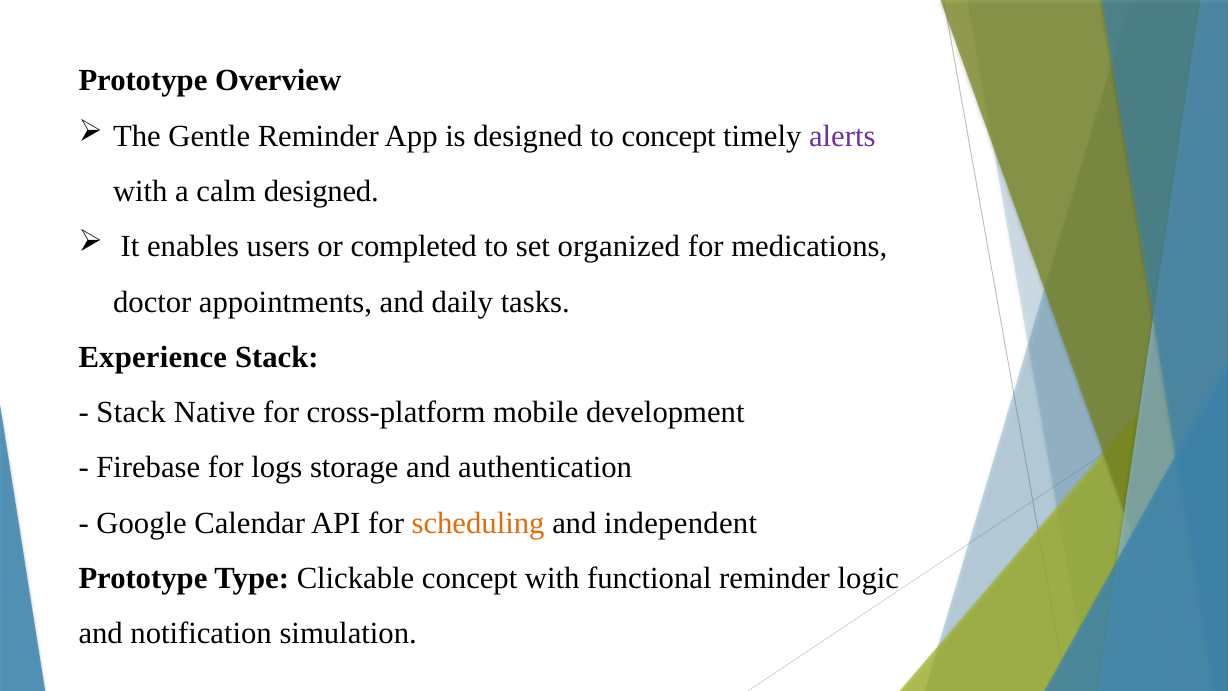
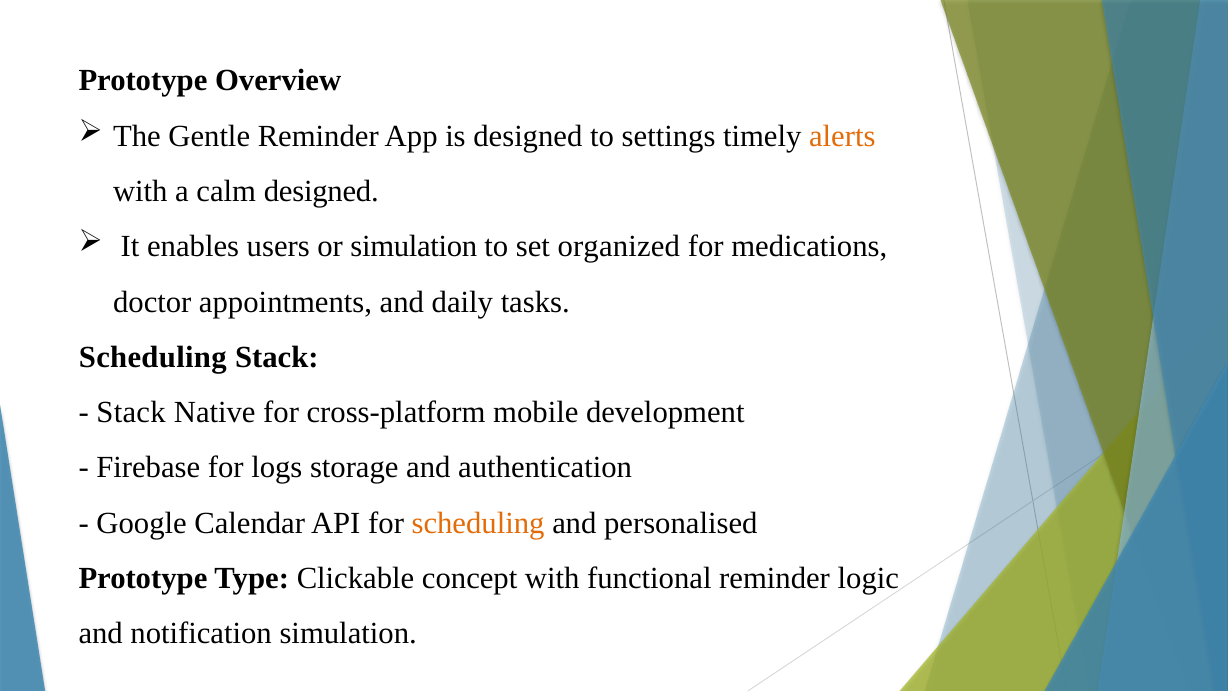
to concept: concept -> settings
alerts colour: purple -> orange
or completed: completed -> simulation
Experience at (153, 357): Experience -> Scheduling
independent: independent -> personalised
